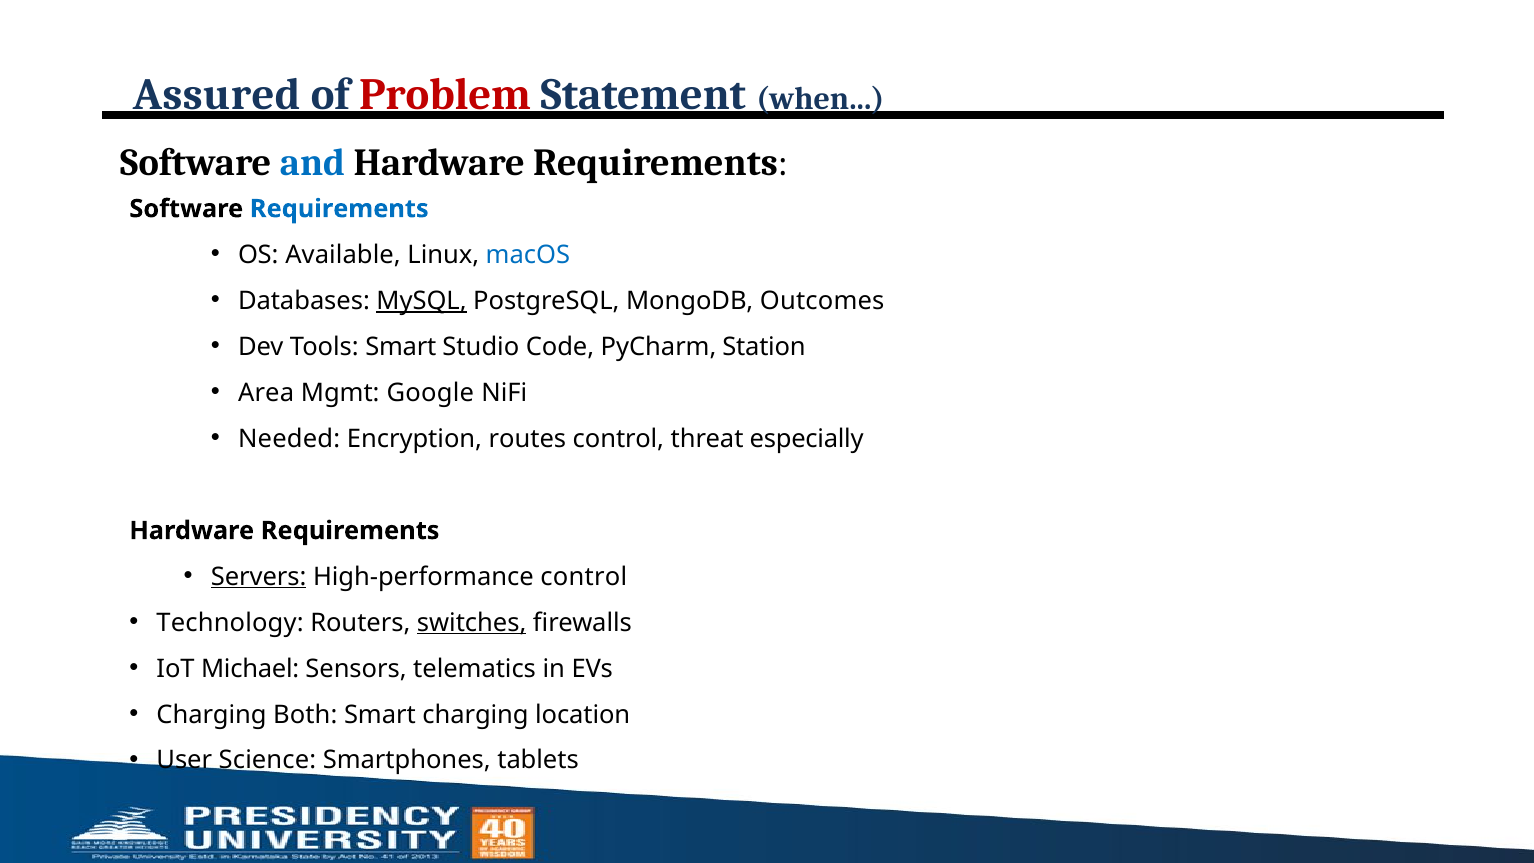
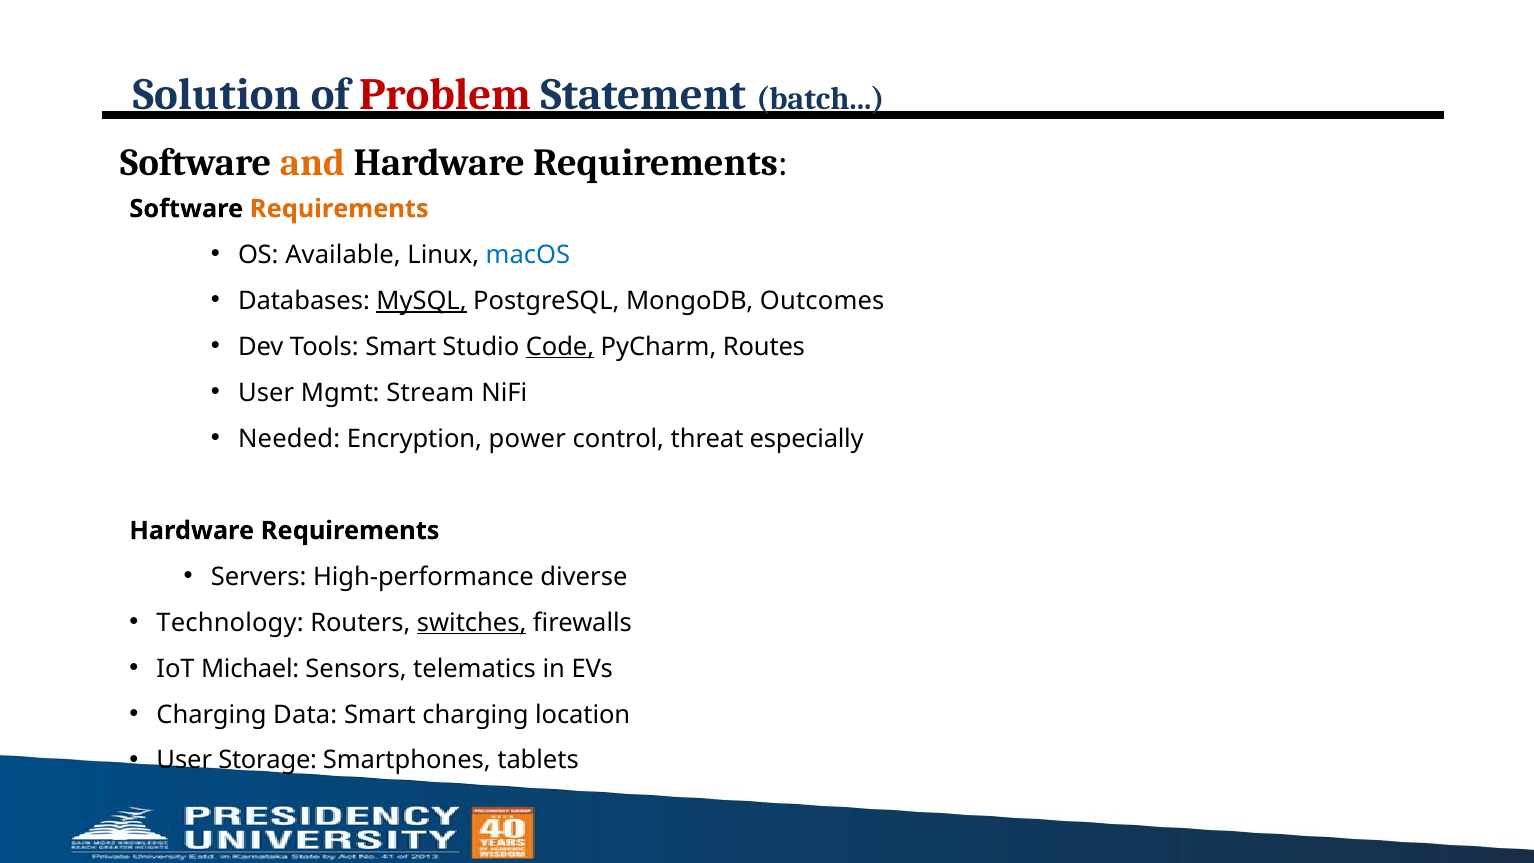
Assured: Assured -> Solution
when: when -> batch
and colour: blue -> orange
Requirements at (339, 209) colour: blue -> orange
Code underline: none -> present
Station: Station -> Routes
Area at (266, 393): Area -> User
Google: Google -> Stream
routes: routes -> power
Servers underline: present -> none
High-performance control: control -> diverse
Both: Both -> Data
Science: Science -> Storage
